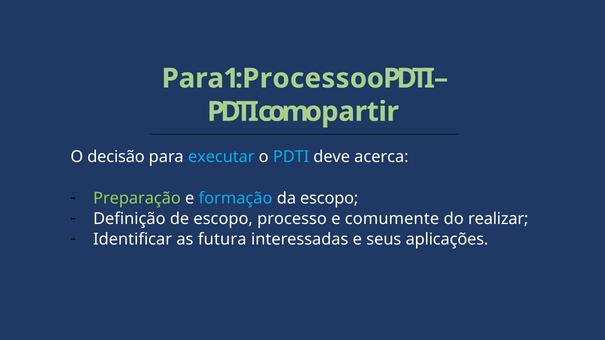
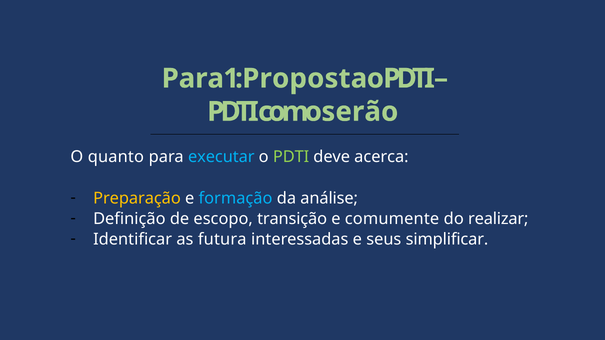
1 Processo: Processo -> Proposta
partir: partir -> serão
decisão: decisão -> quanto
PDTI at (291, 157) colour: light blue -> light green
Preparação colour: light green -> yellow
da escopo: escopo -> análise
escopo processo: processo -> transição
aplicações: aplicações -> simplificar
